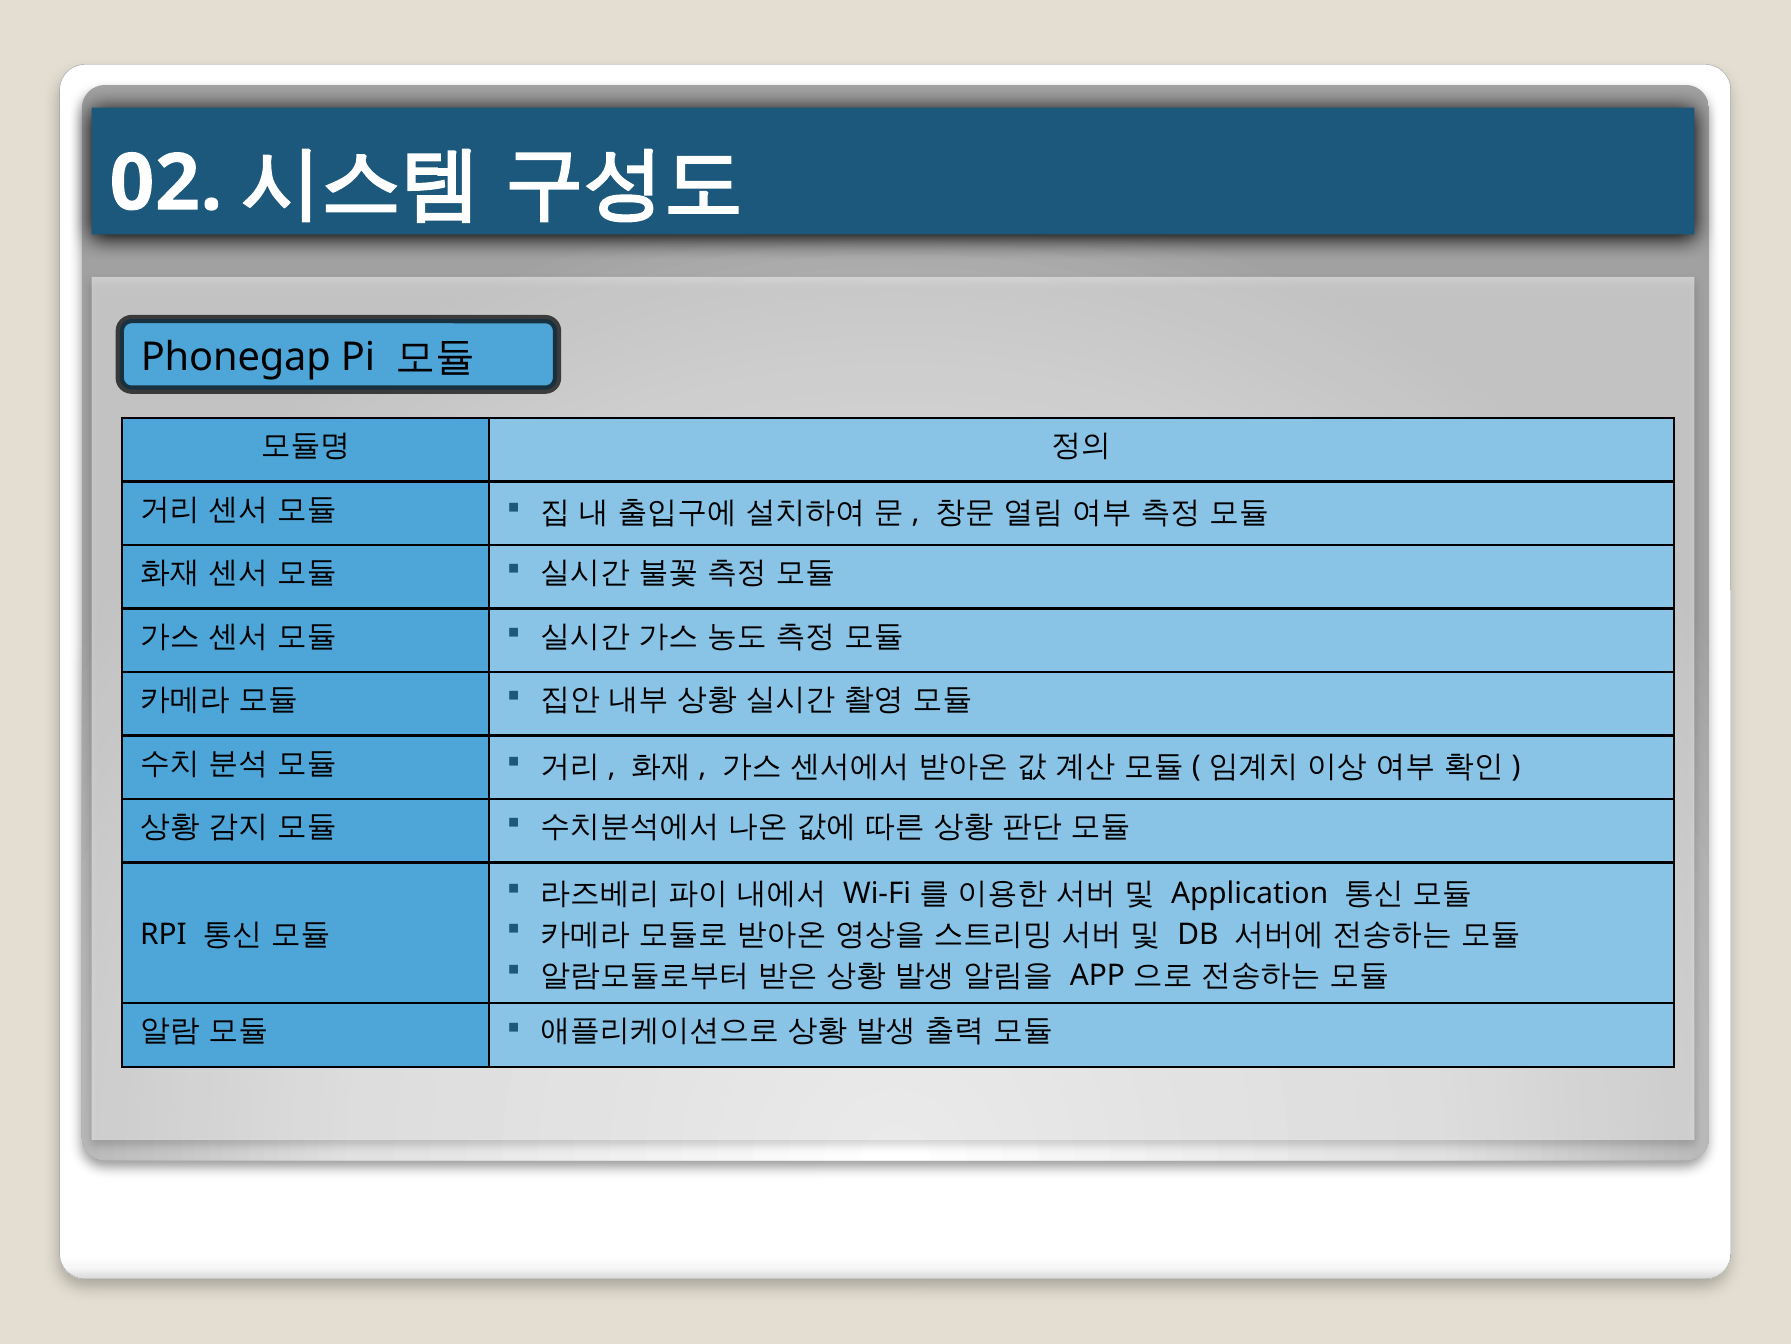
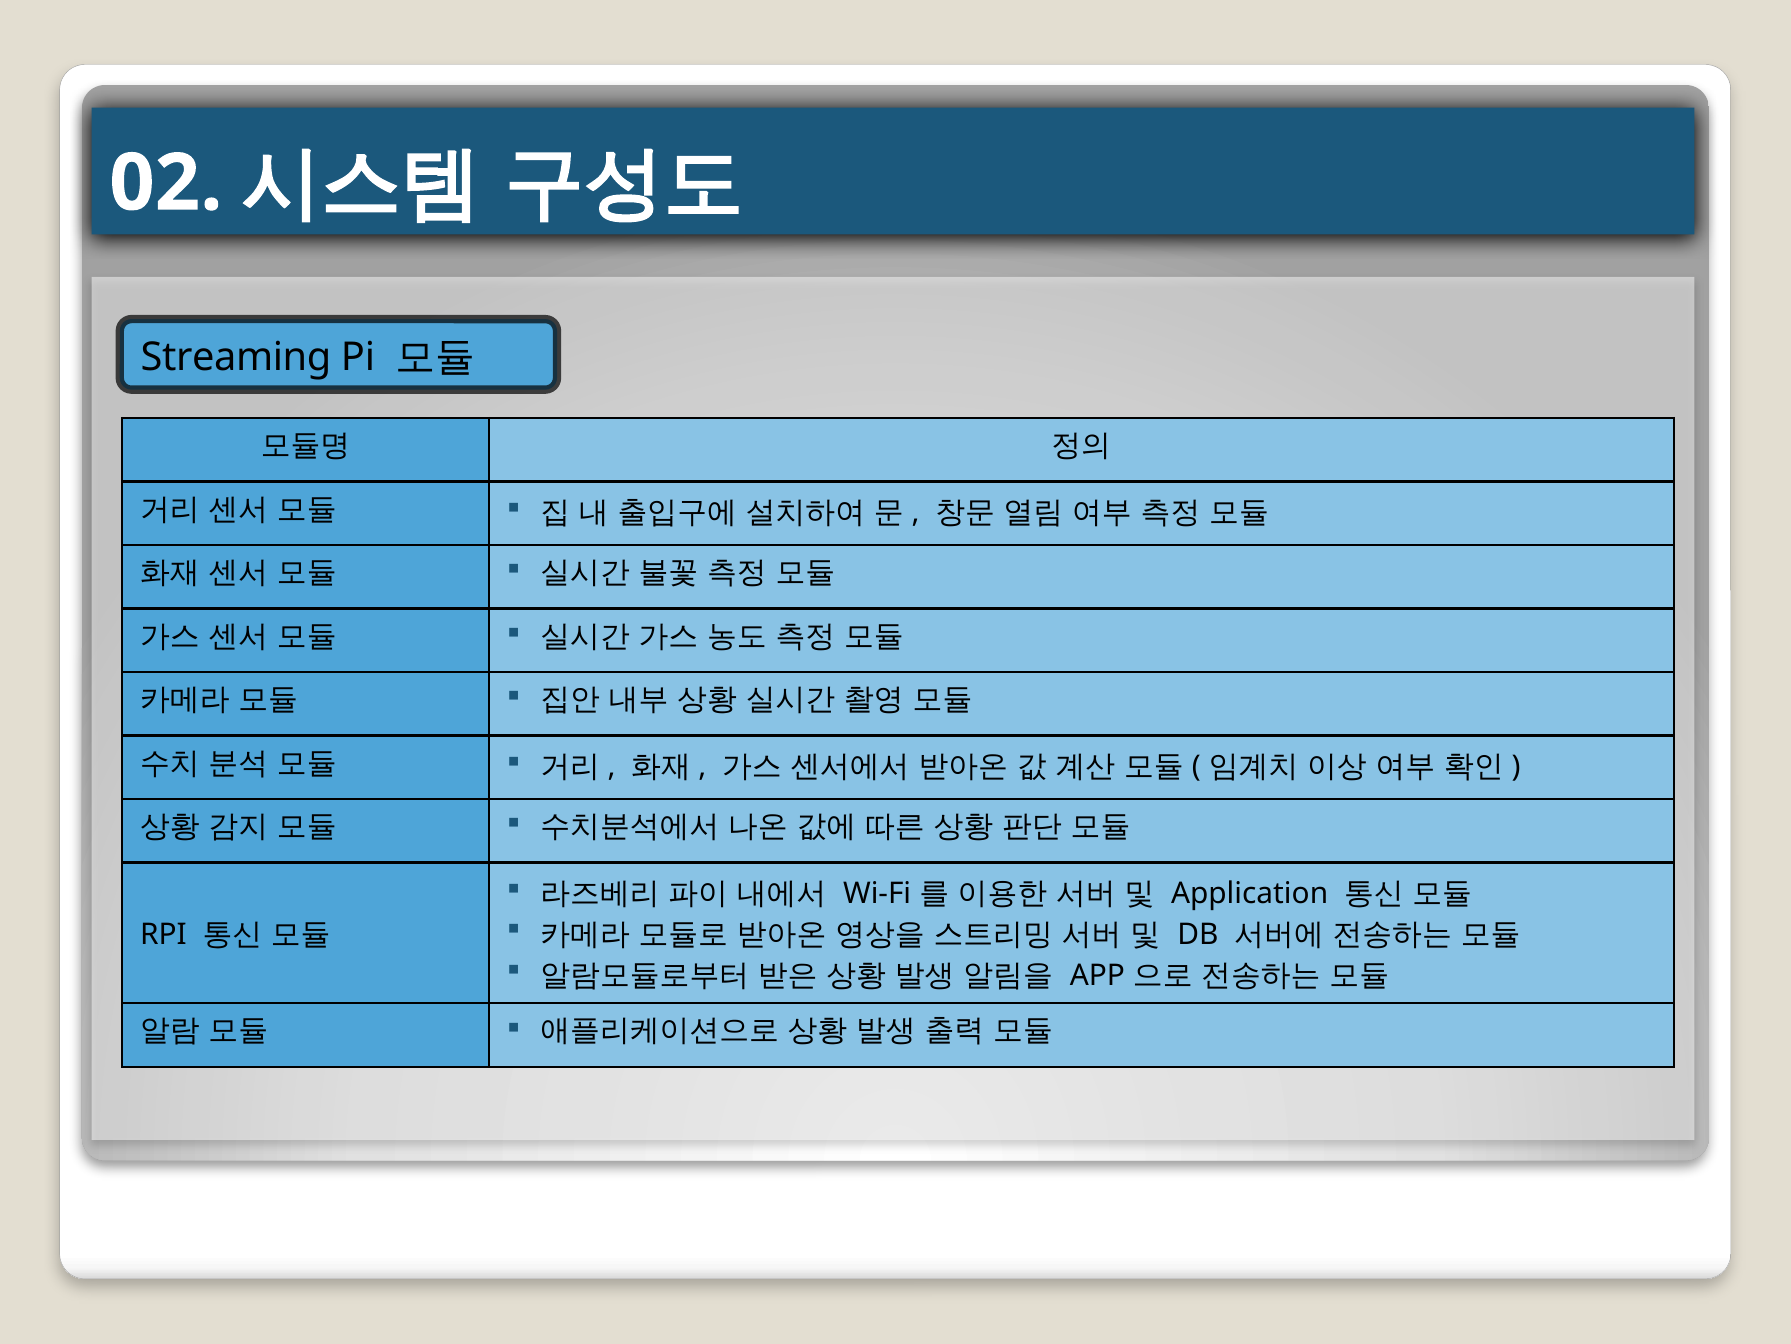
Phonegap: Phonegap -> Streaming
